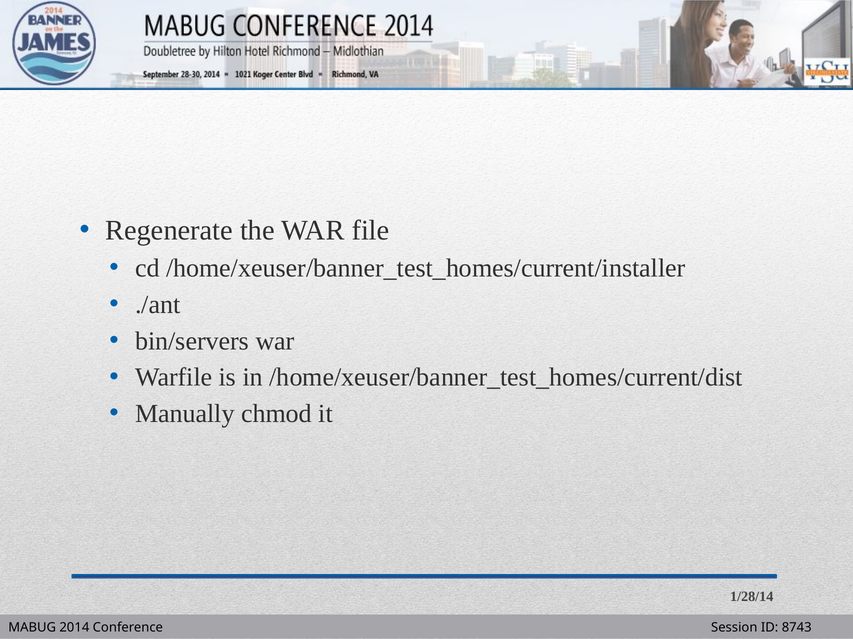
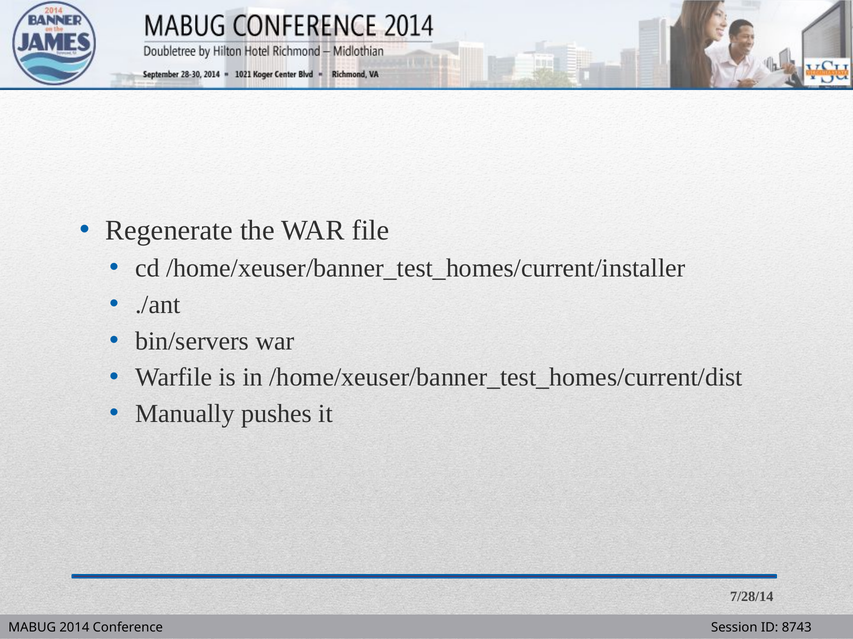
chmod: chmod -> pushes
1/28/14: 1/28/14 -> 7/28/14
